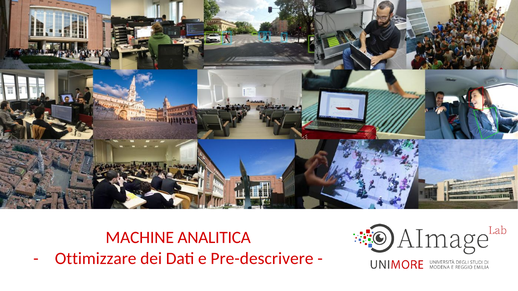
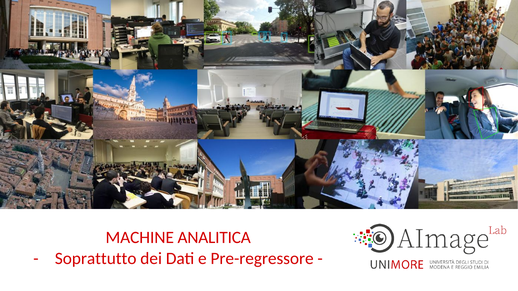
Ottimizzare: Ottimizzare -> Soprattutto
Pre-descrivere: Pre-descrivere -> Pre-regressore
